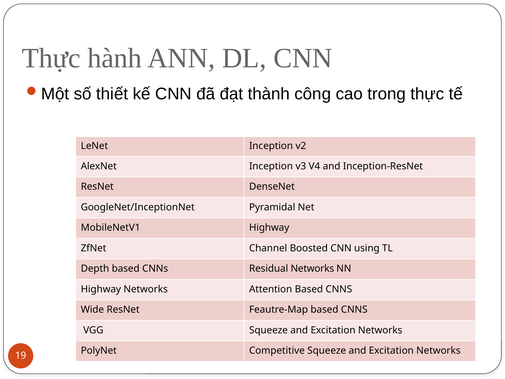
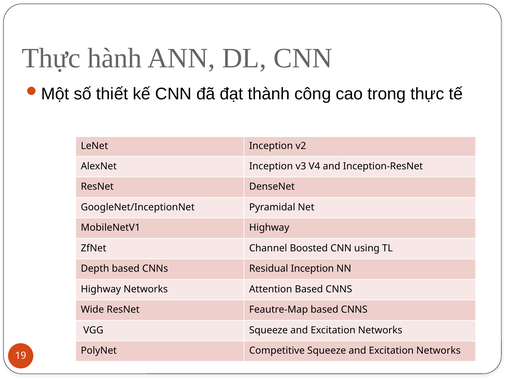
Residual Networks: Networks -> Inception
